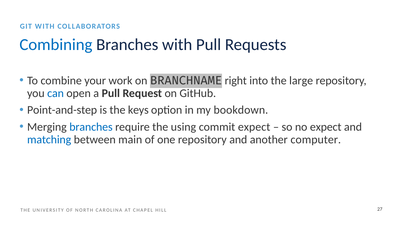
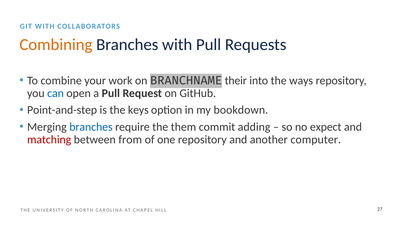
Combining colour: blue -> orange
right: right -> their
large: large -> ways
using: using -> them
commit expect: expect -> adding
matching colour: blue -> red
main: main -> from
